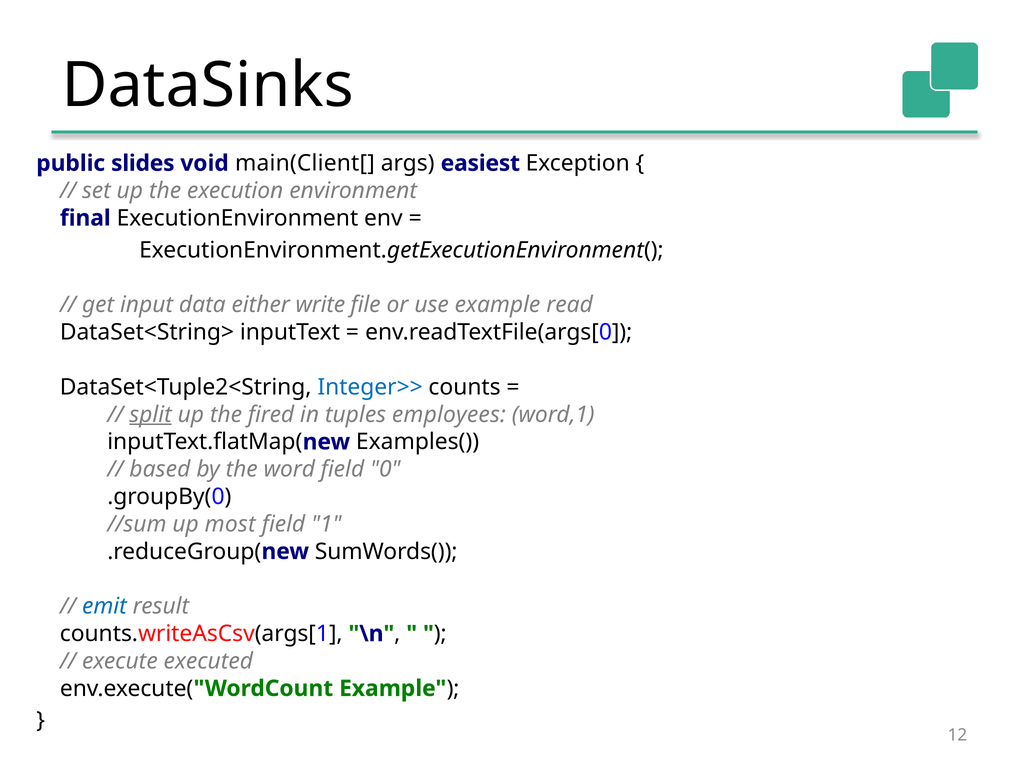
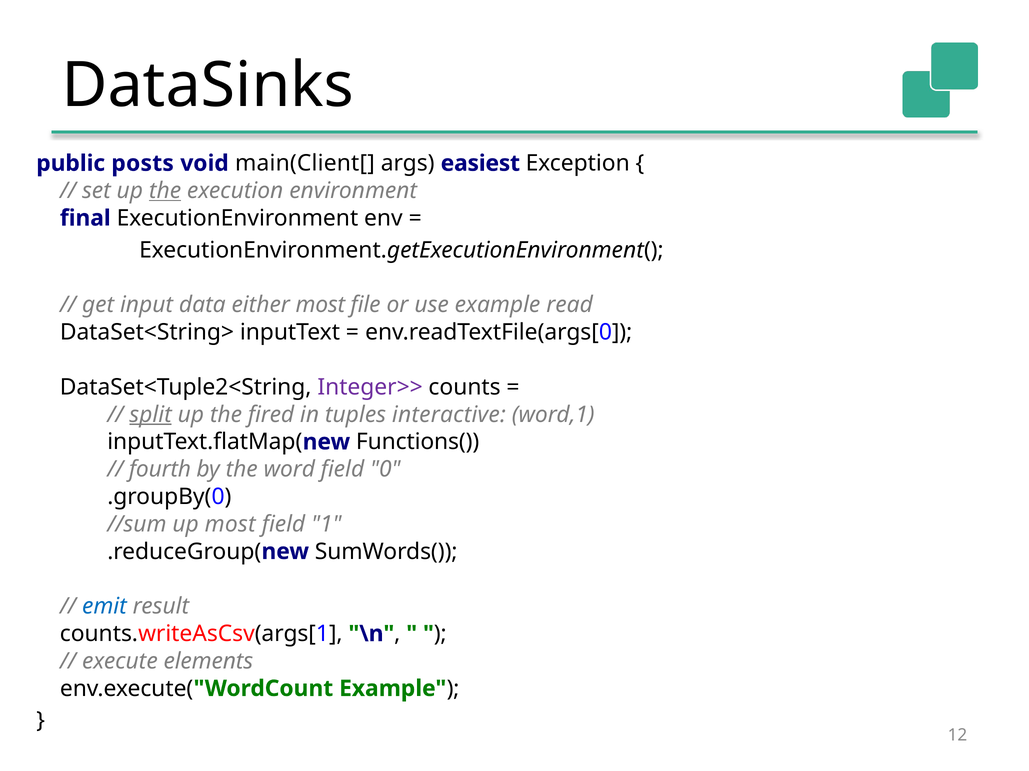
slides: slides -> posts
the at (165, 191) underline: none -> present
either write: write -> most
Integer>> colour: blue -> purple
employees: employees -> interactive
Examples(: Examples( -> Functions(
based: based -> fourth
executed: executed -> elements
